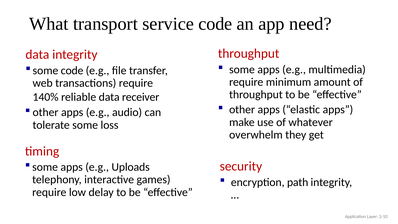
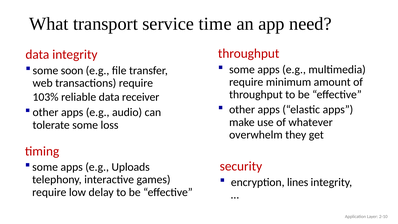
service code: code -> time
some code: code -> soon
140%: 140% -> 103%
path: path -> lines
